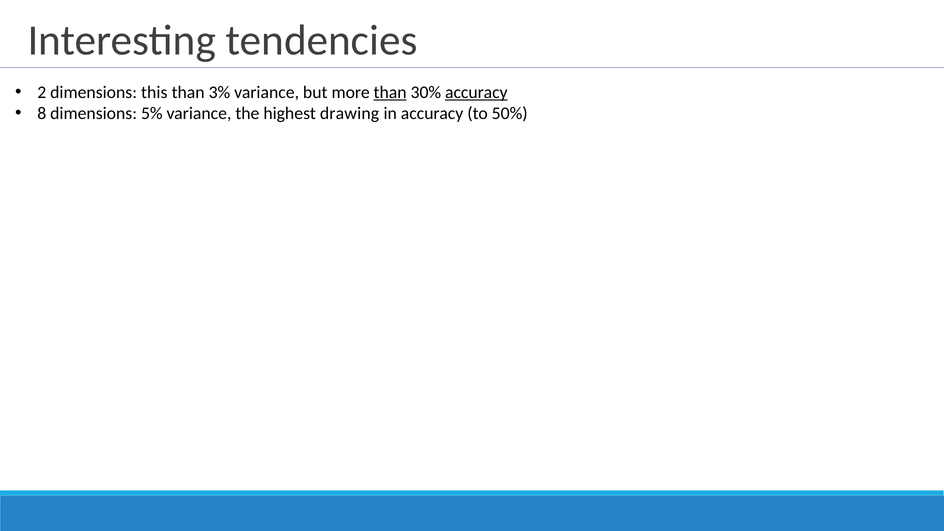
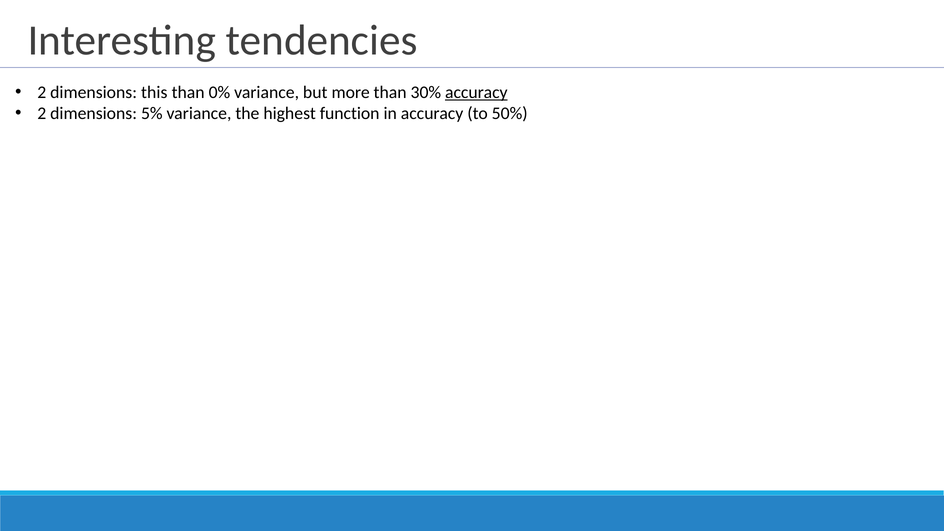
3%: 3% -> 0%
than at (390, 92) underline: present -> none
8 at (42, 114): 8 -> 2
drawing: drawing -> function
